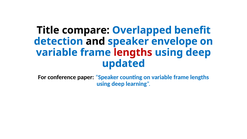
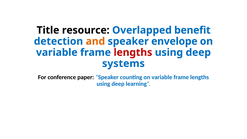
compare: compare -> resource
and colour: black -> orange
updated: updated -> systems
